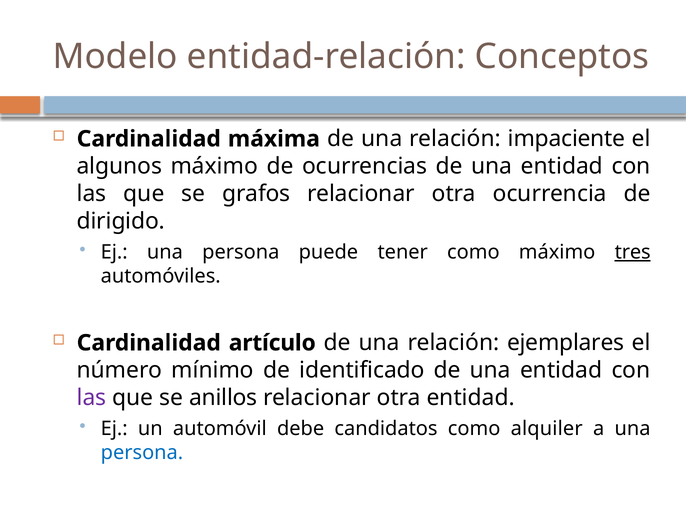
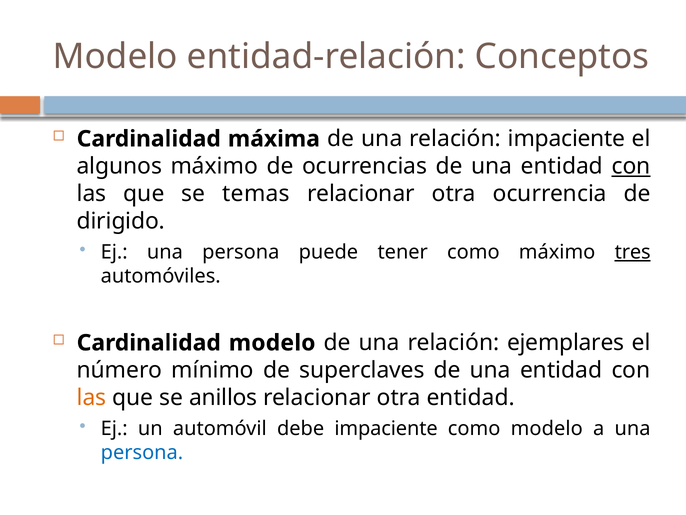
con at (631, 166) underline: none -> present
grafos: grafos -> temas
Cardinalidad artículo: artículo -> modelo
identificado: identificado -> superclaves
las at (92, 397) colour: purple -> orange
debe candidatos: candidatos -> impaciente
como alquiler: alquiler -> modelo
